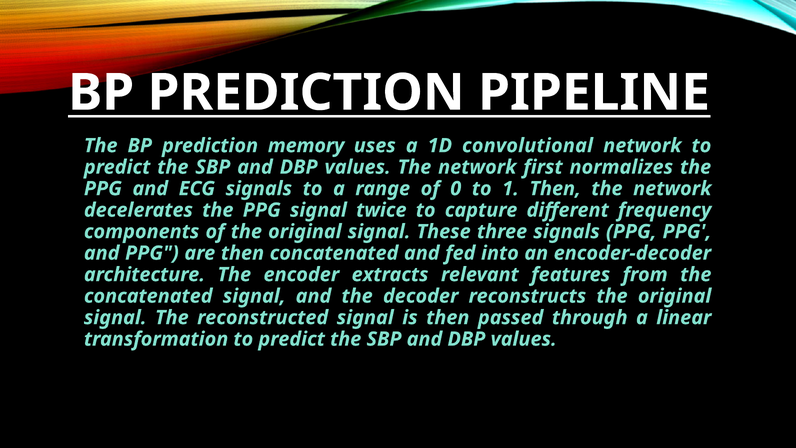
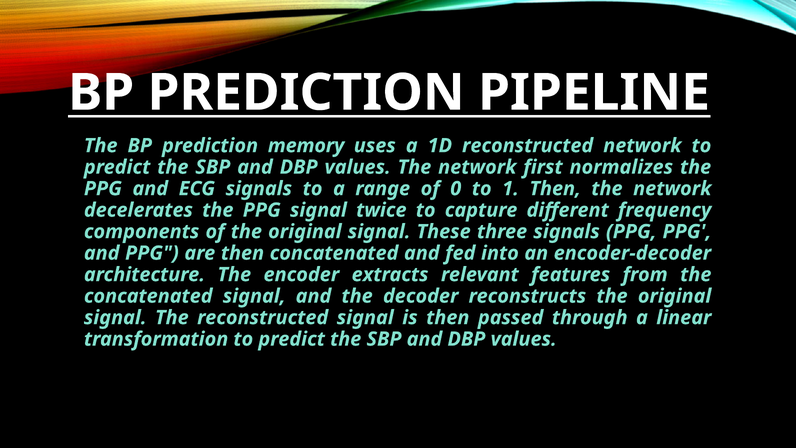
1D convolutional: convolutional -> reconstructed
